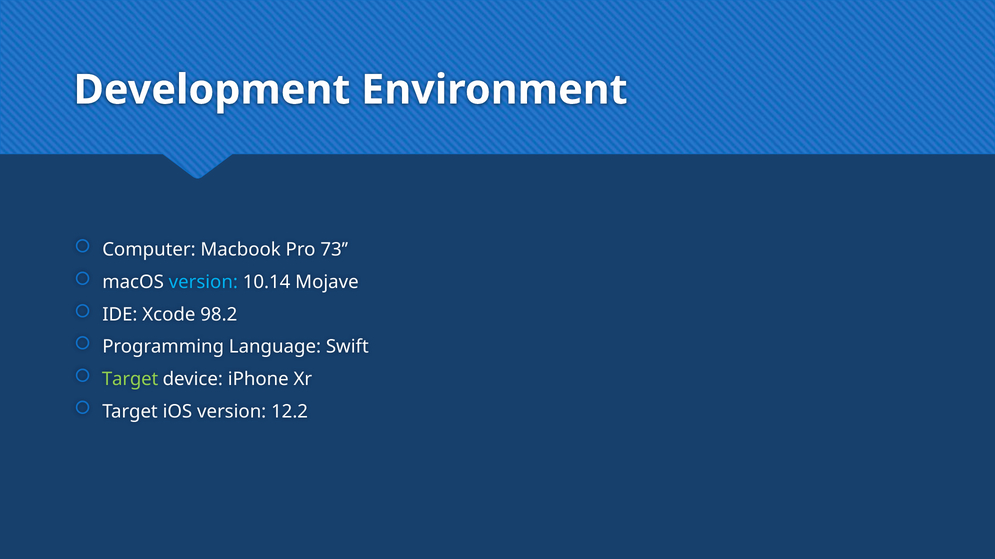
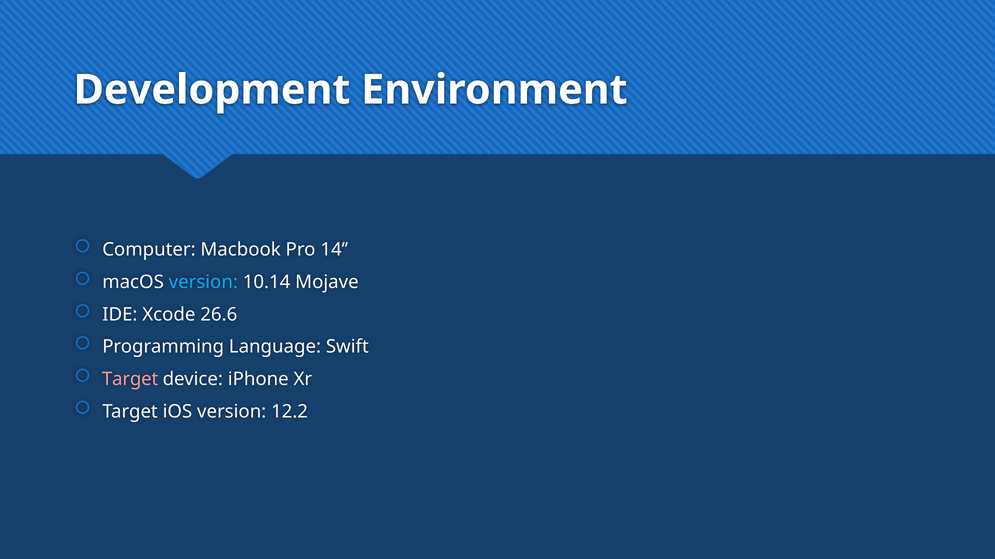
73: 73 -> 14
98.2: 98.2 -> 26.6
Target at (130, 380) colour: light green -> pink
